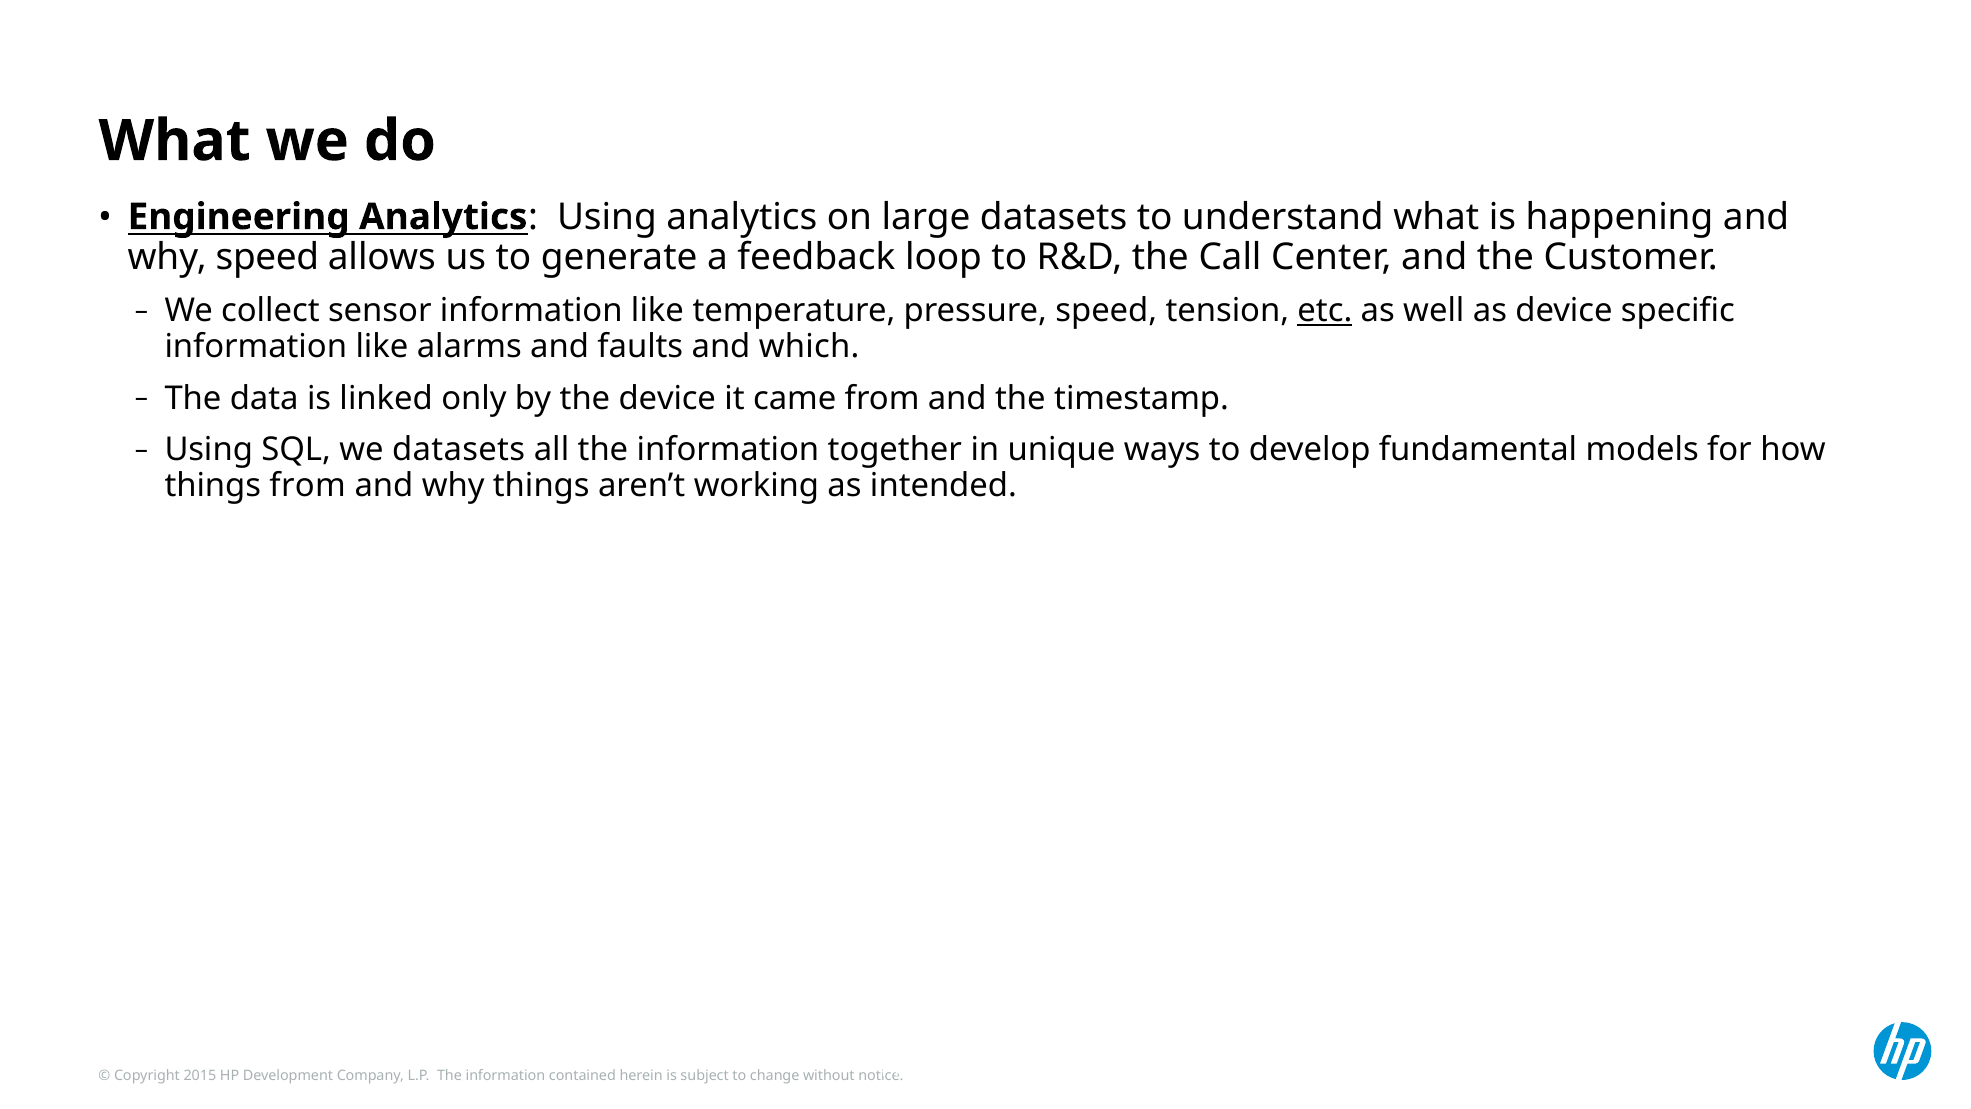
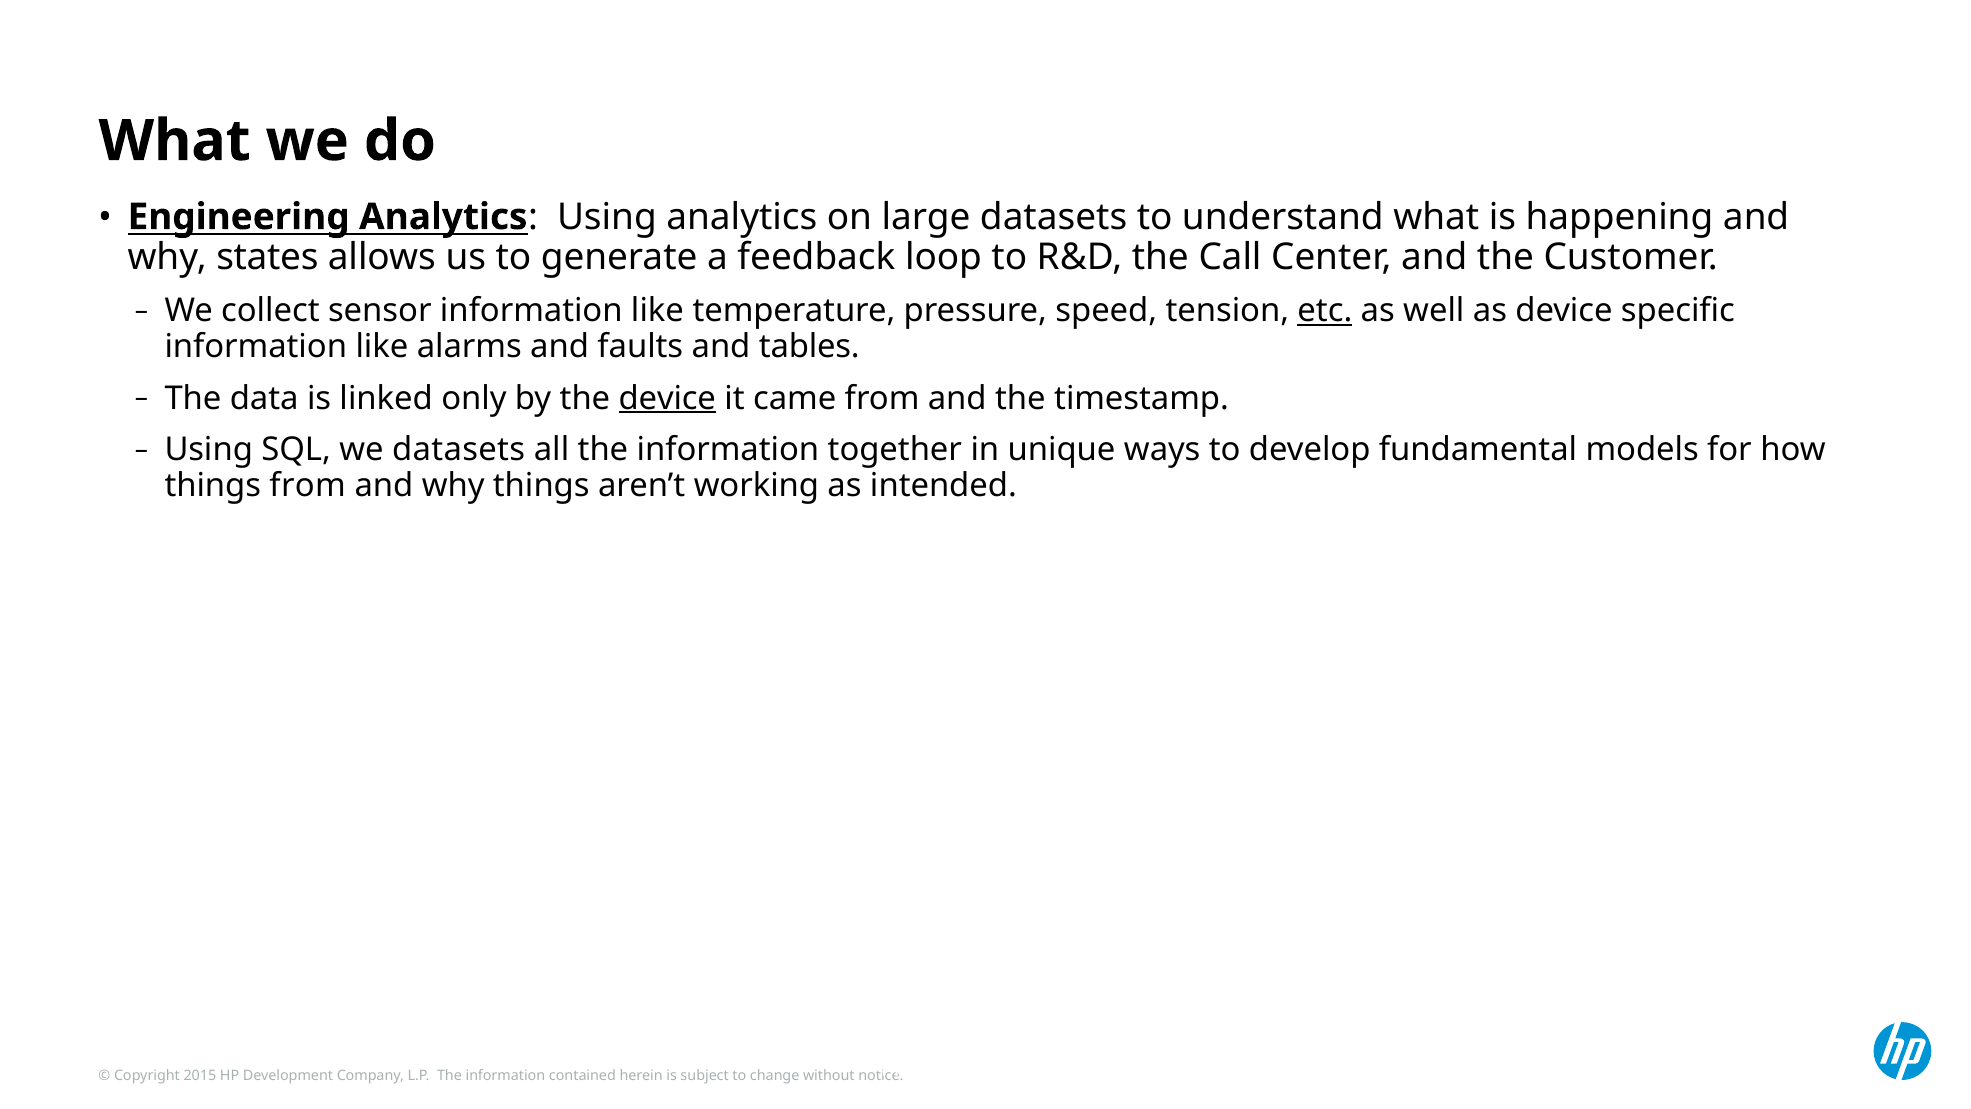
why speed: speed -> states
which: which -> tables
device at (667, 398) underline: none -> present
